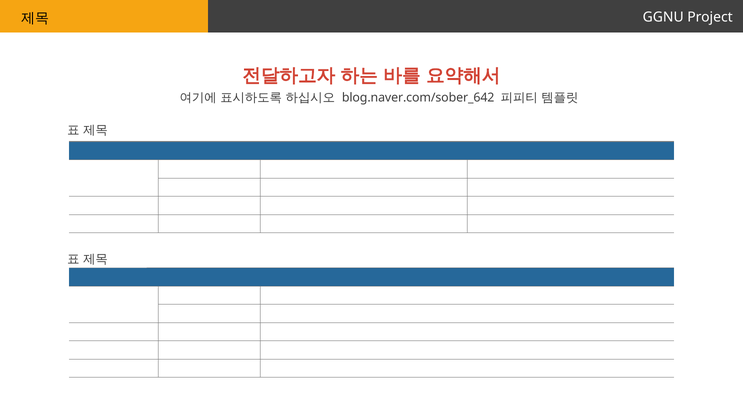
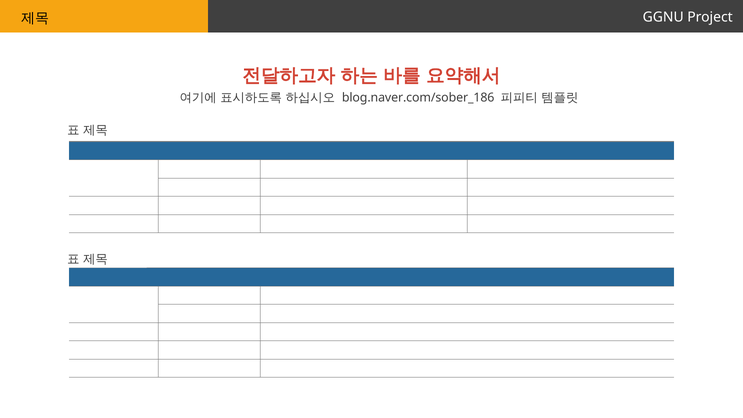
blog.naver.com/sober_642: blog.naver.com/sober_642 -> blog.naver.com/sober_186
